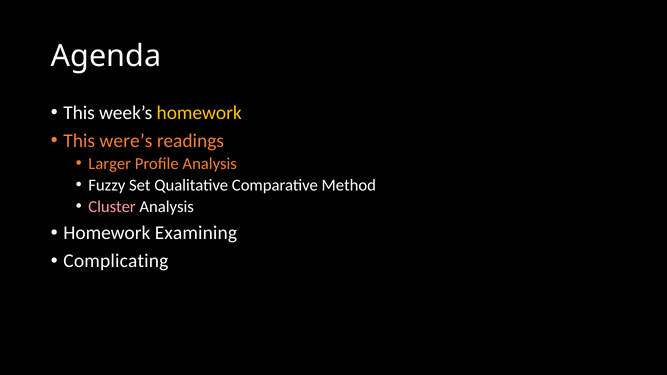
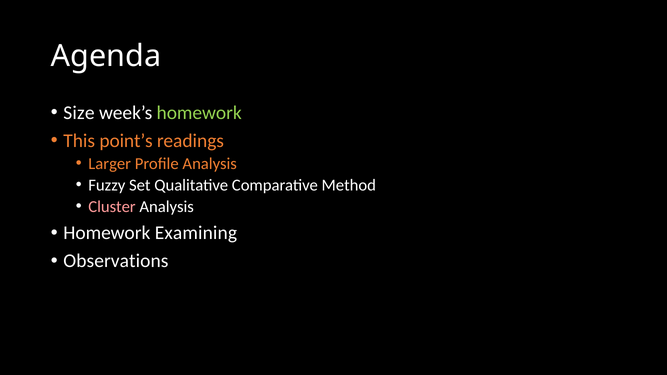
This at (79, 113): This -> Size
homework at (199, 113) colour: yellow -> light green
were’s: were’s -> point’s
Complicating: Complicating -> Observations
